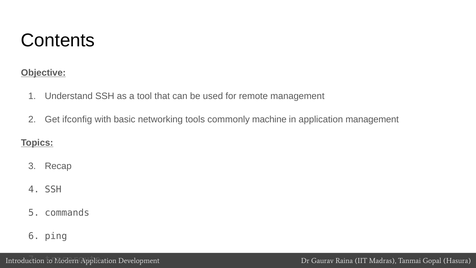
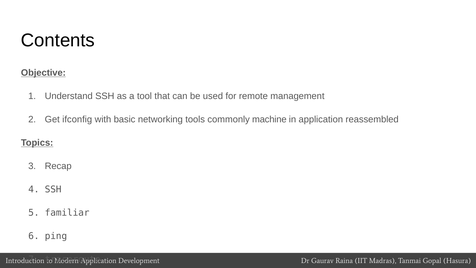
application management: management -> reassembled
commands: commands -> familiar
